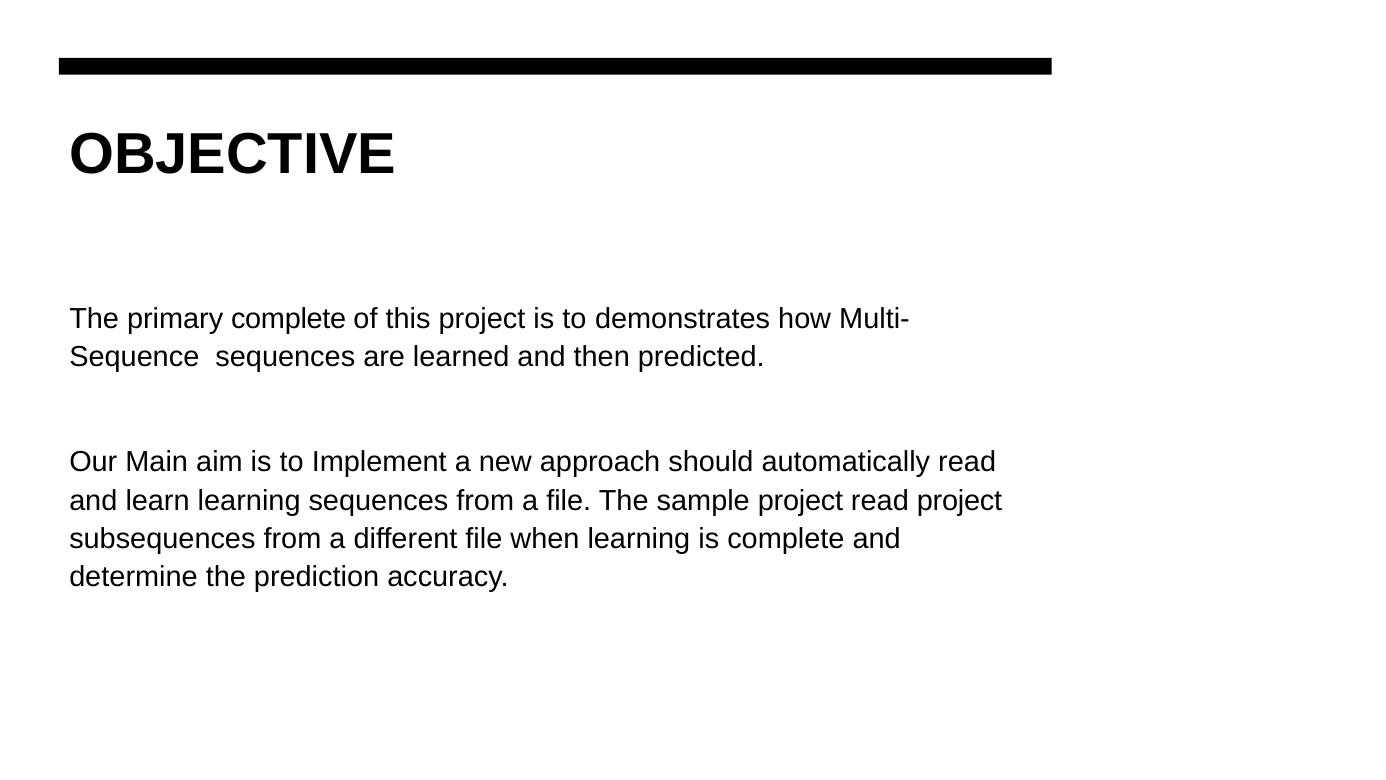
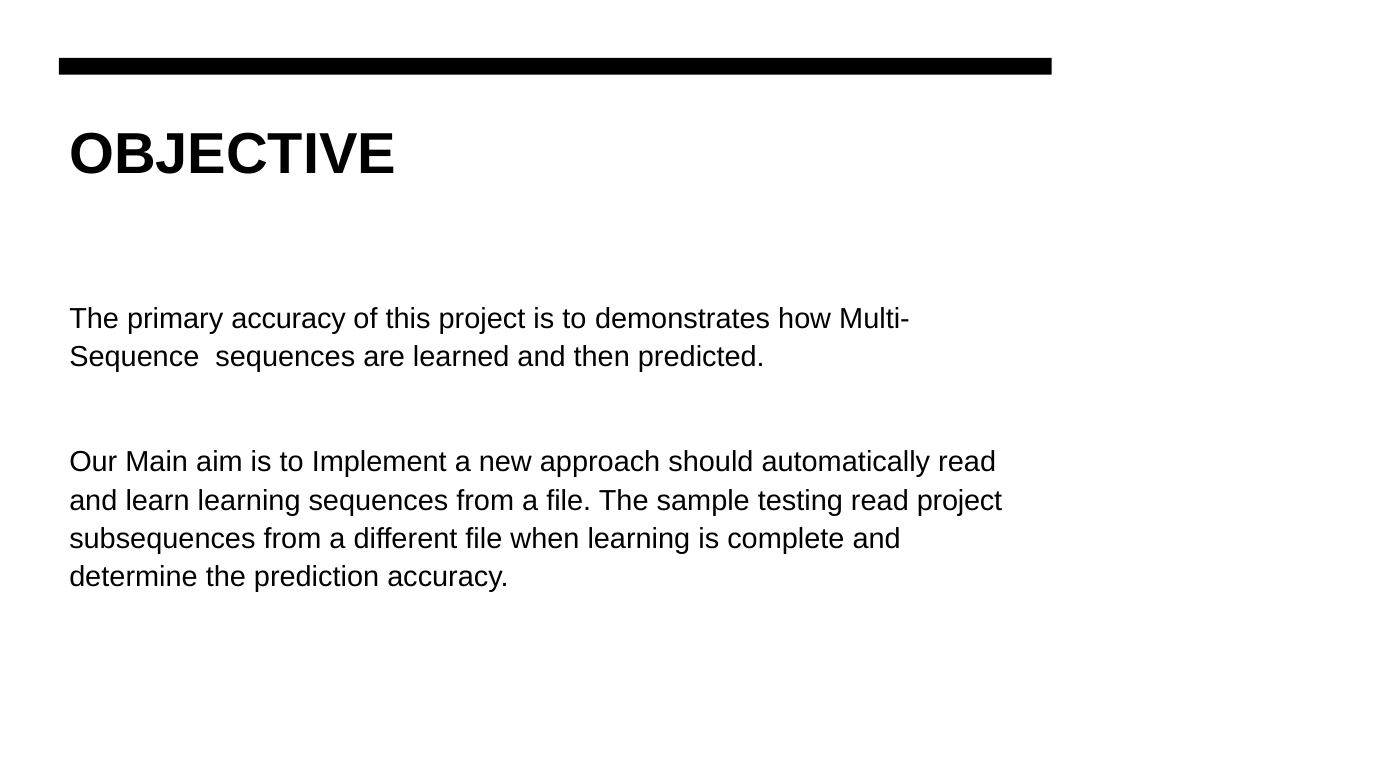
primary complete: complete -> accuracy
sample project: project -> testing
